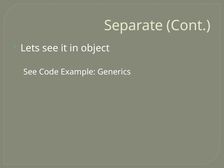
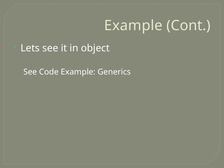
Separate at (133, 26): Separate -> Example
